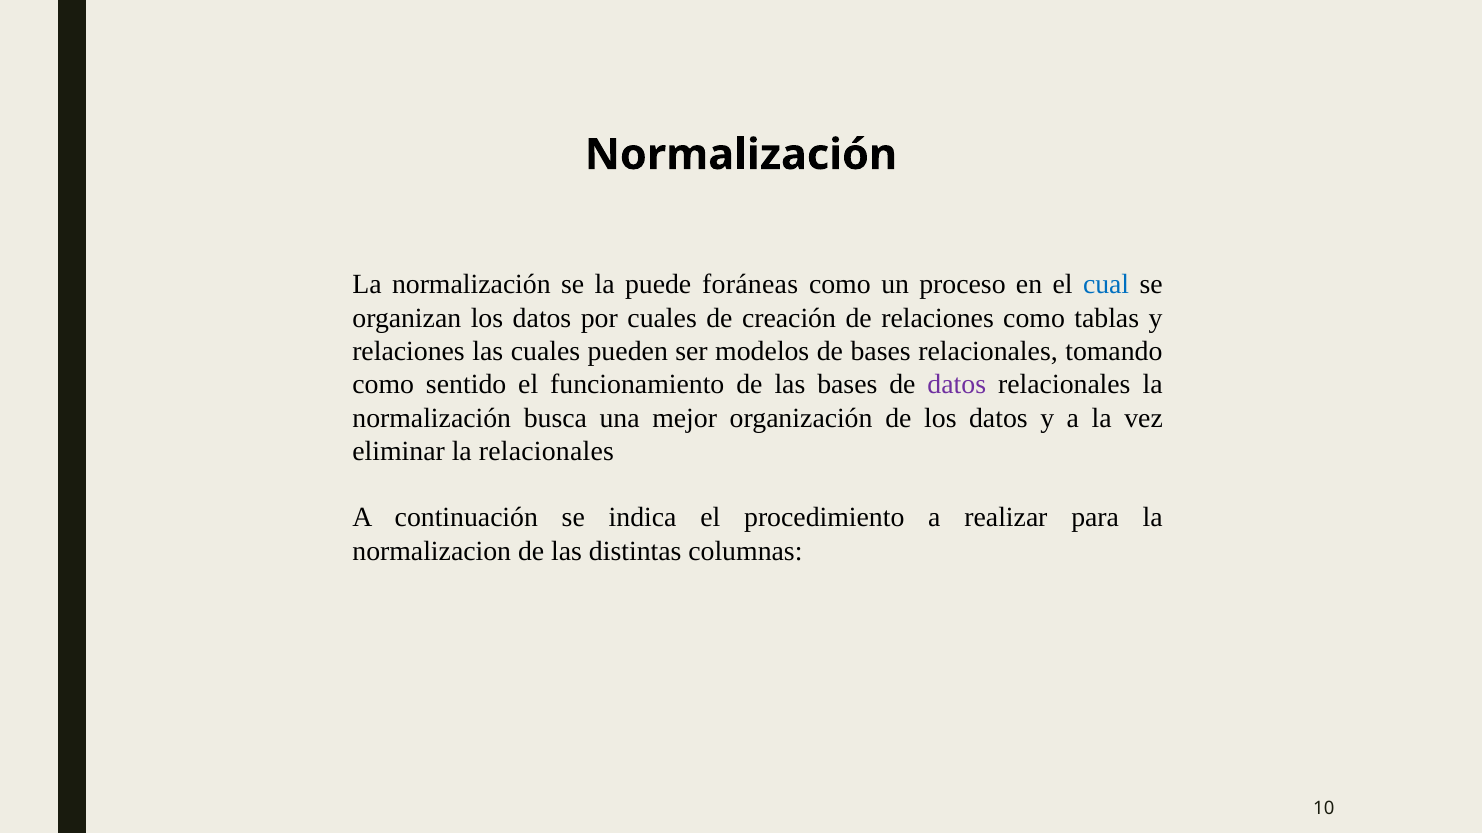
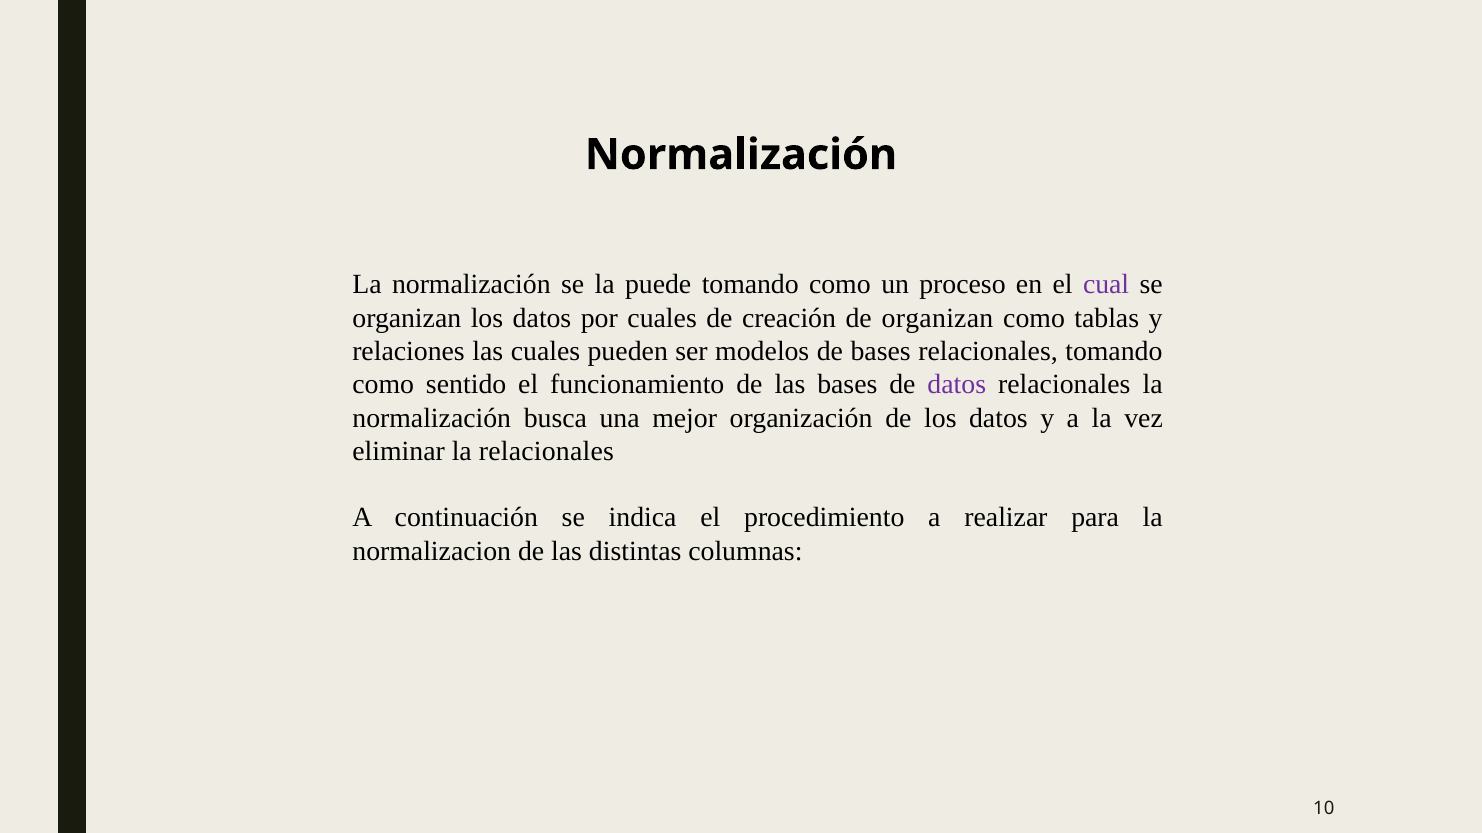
puede foráneas: foráneas -> tomando
cual colour: blue -> purple
de relaciones: relaciones -> organizan
